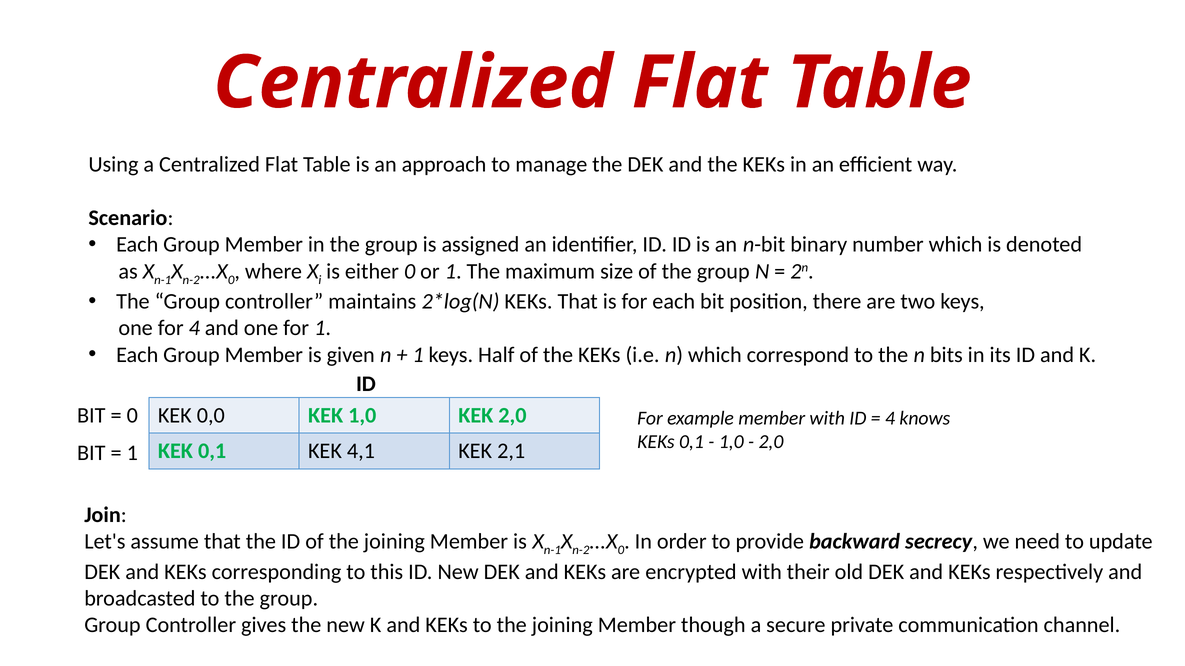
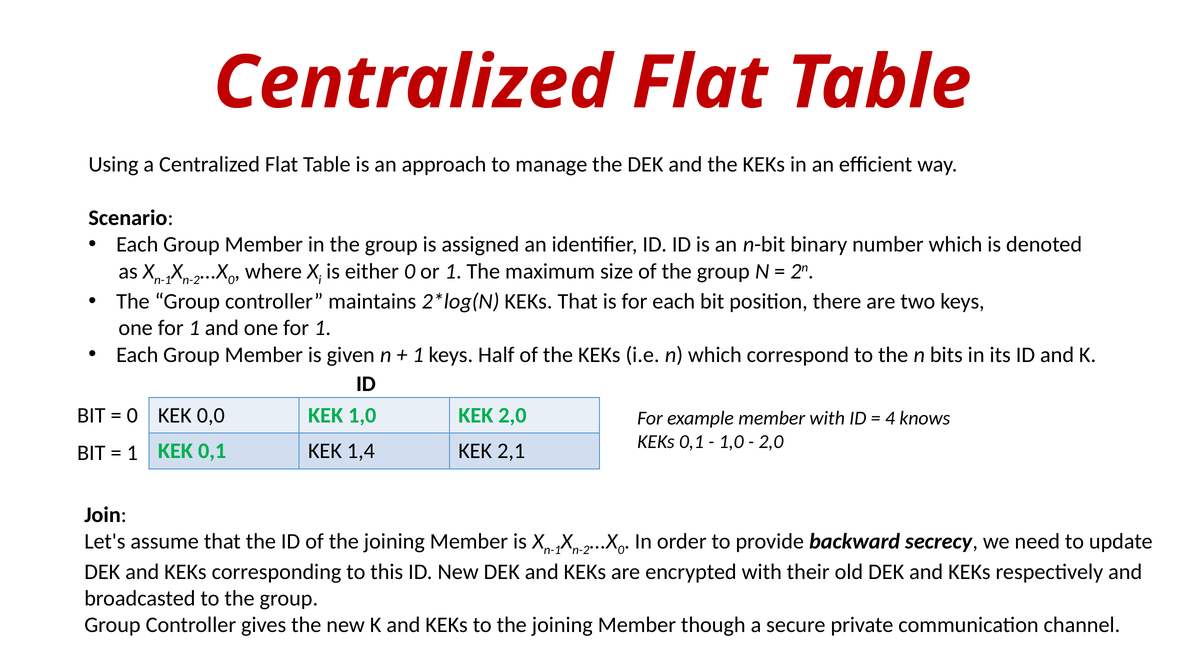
4 at (194, 328): 4 -> 1
4,1: 4,1 -> 1,4
